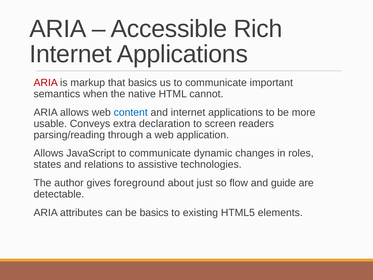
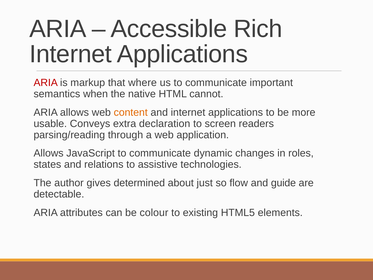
that basics: basics -> where
content colour: blue -> orange
foreground: foreground -> determined
be basics: basics -> colour
